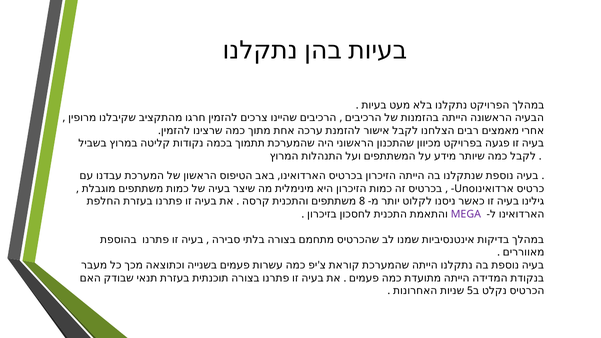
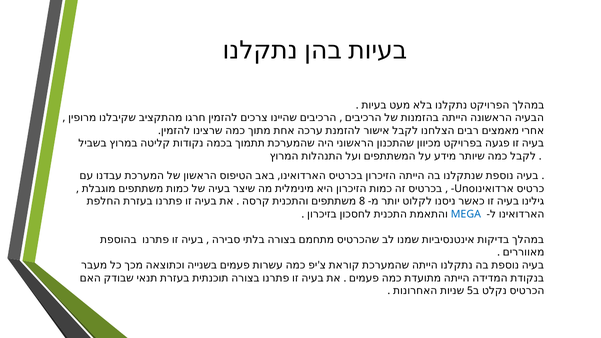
MEGA colour: purple -> blue
